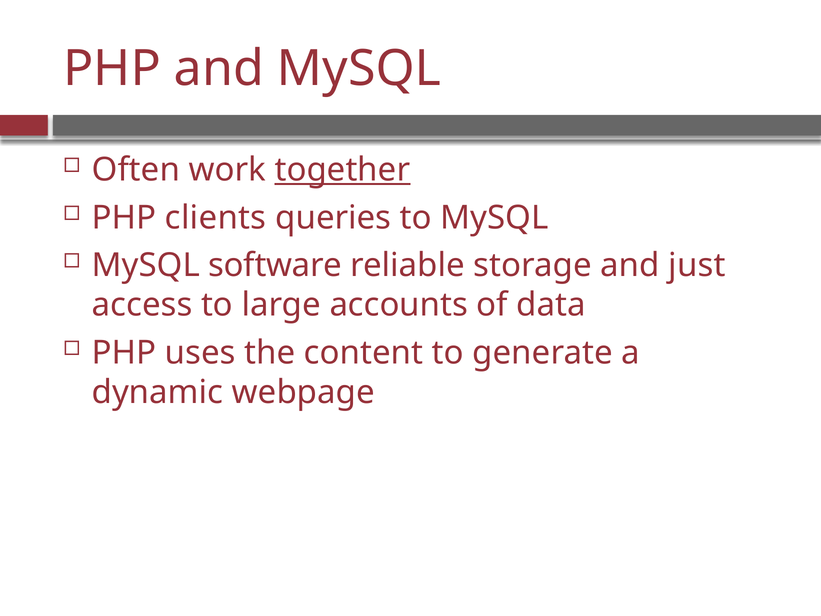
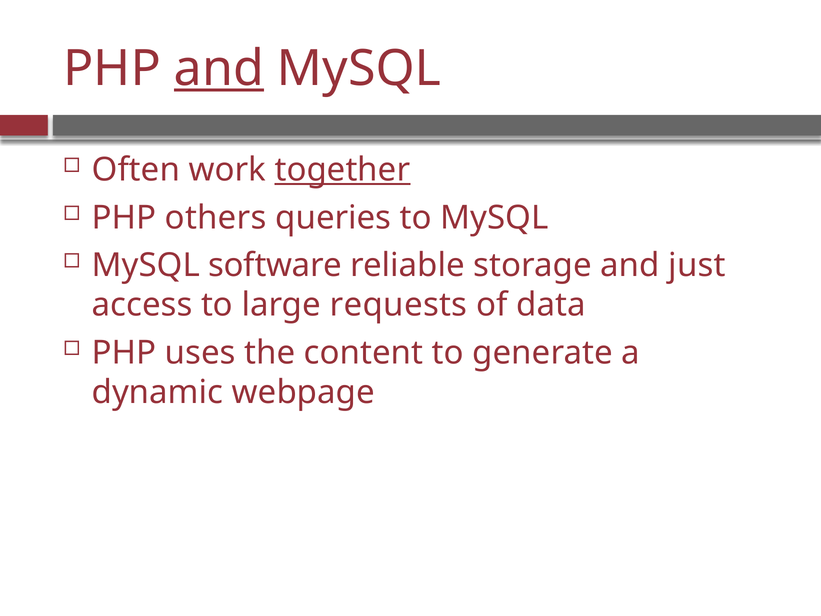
and at (219, 68) underline: none -> present
clients: clients -> others
accounts: accounts -> requests
